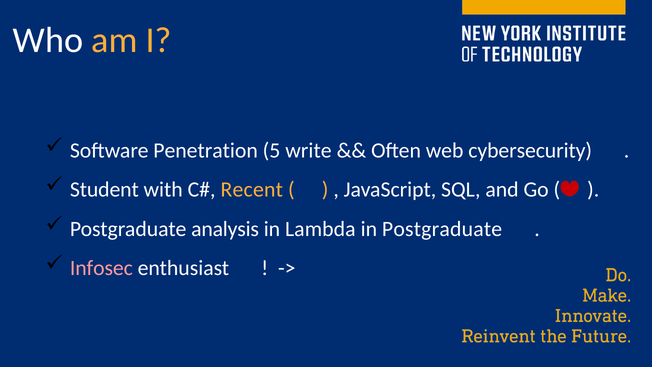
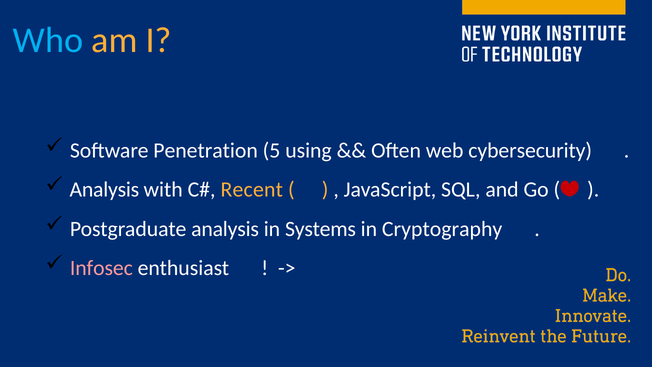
Who colour: white -> light blue
write: write -> using
Student at (104, 190): Student -> Analysis
Lambda: Lambda -> Systems
in Postgraduate: Postgraduate -> Cryptography
